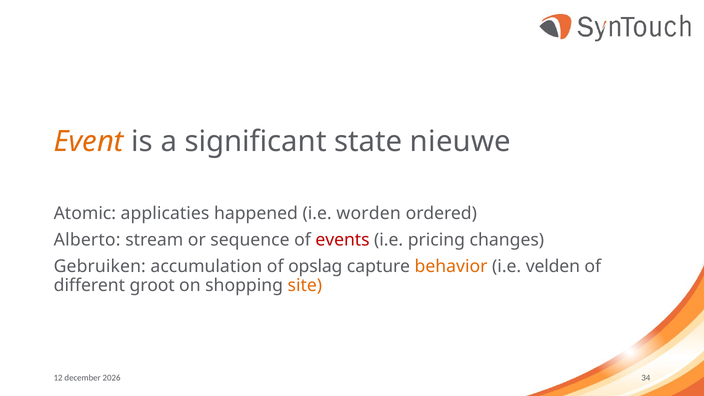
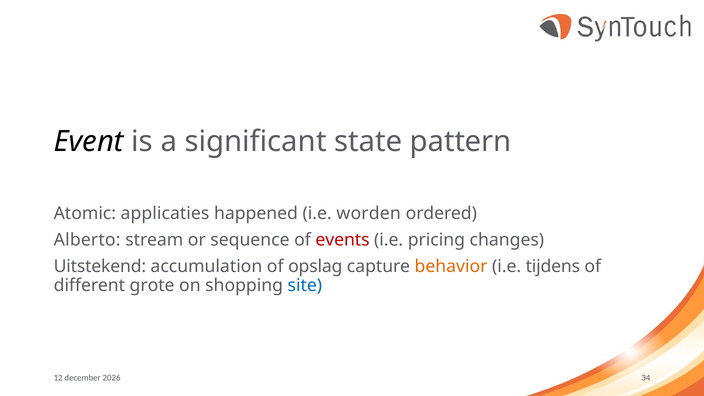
Event colour: orange -> black
nieuwe: nieuwe -> pattern
Gebruiken: Gebruiken -> Uitstekend
velden: velden -> tijdens
groot: groot -> grote
site colour: orange -> blue
